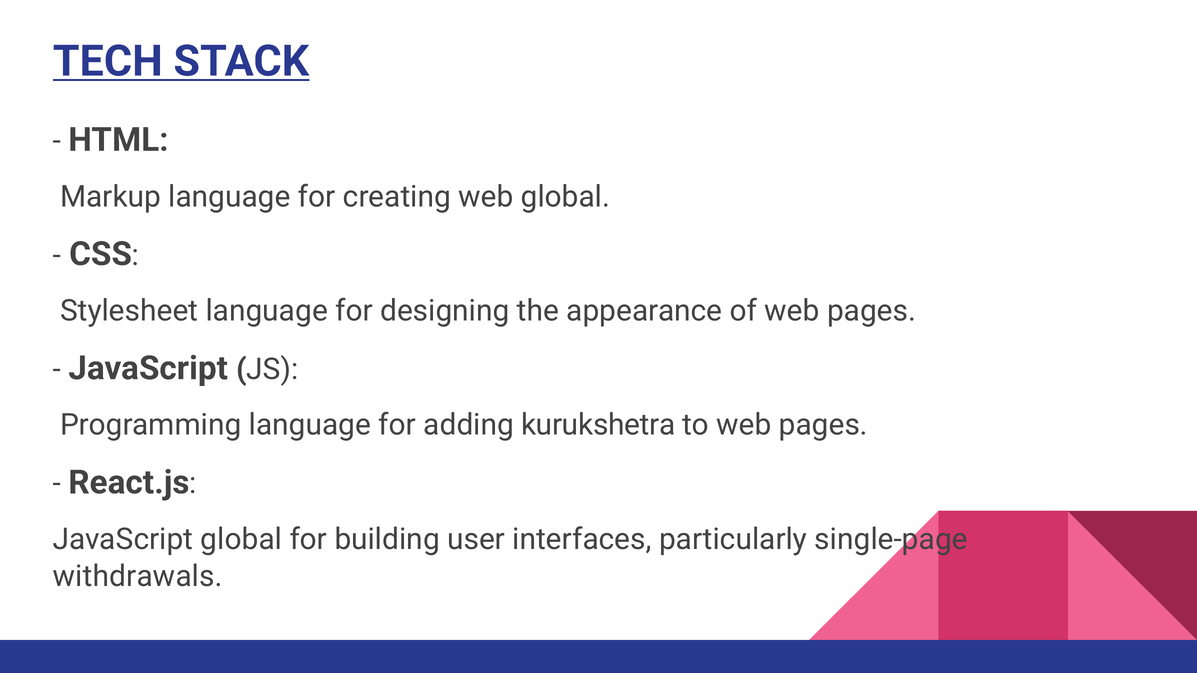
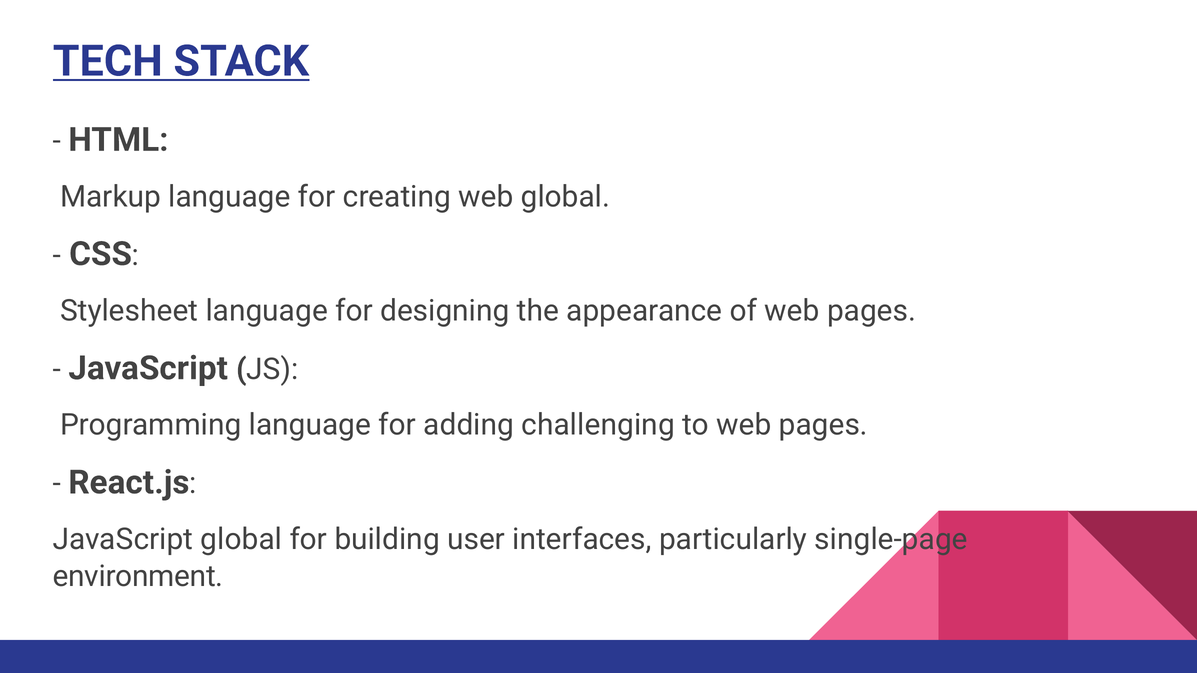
kurukshetra: kurukshetra -> challenging
withdrawals: withdrawals -> environment
